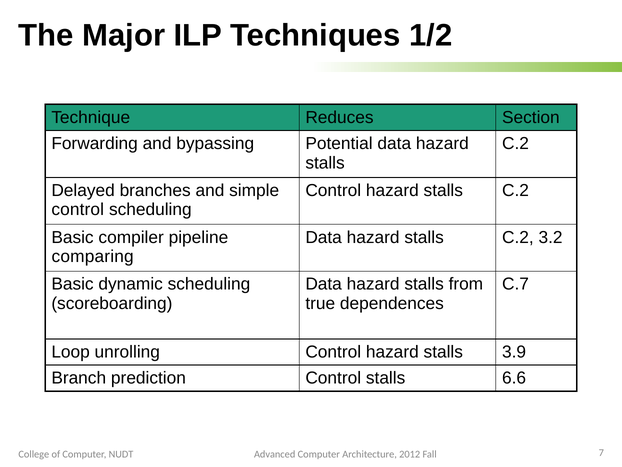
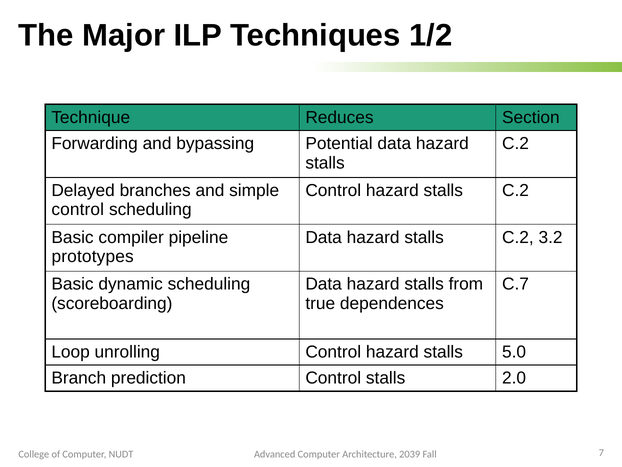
comparing: comparing -> prototypes
3.9: 3.9 -> 5.0
6.6: 6.6 -> 2.0
2012: 2012 -> 2039
